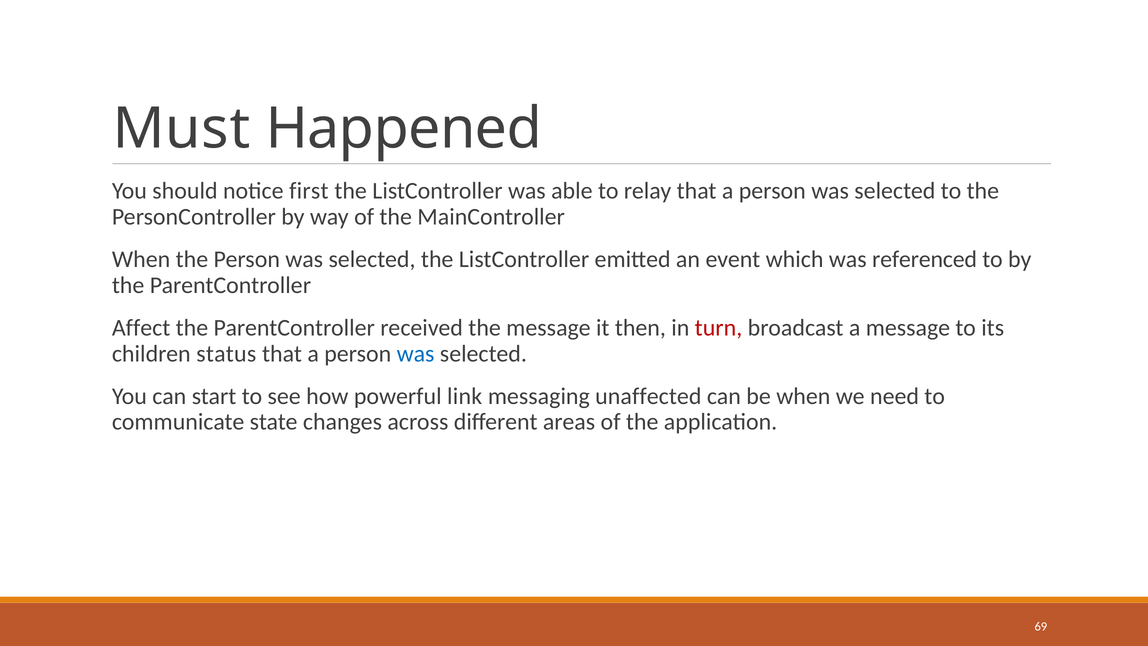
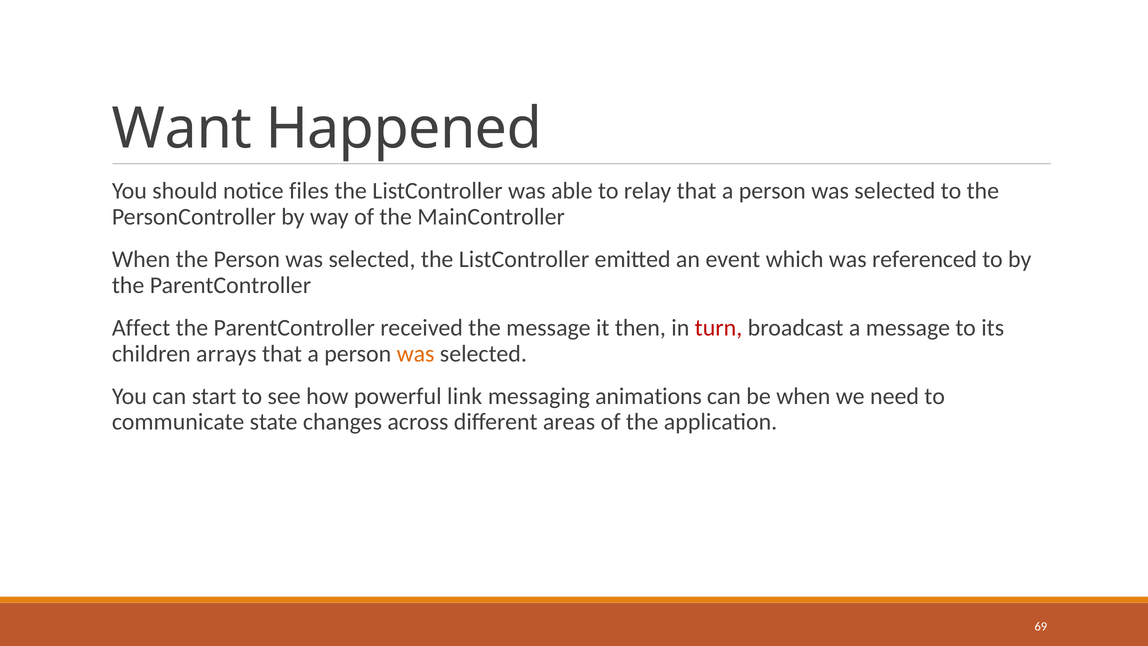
Must: Must -> Want
first: first -> files
status: status -> arrays
was at (416, 354) colour: blue -> orange
unaffected: unaffected -> animations
